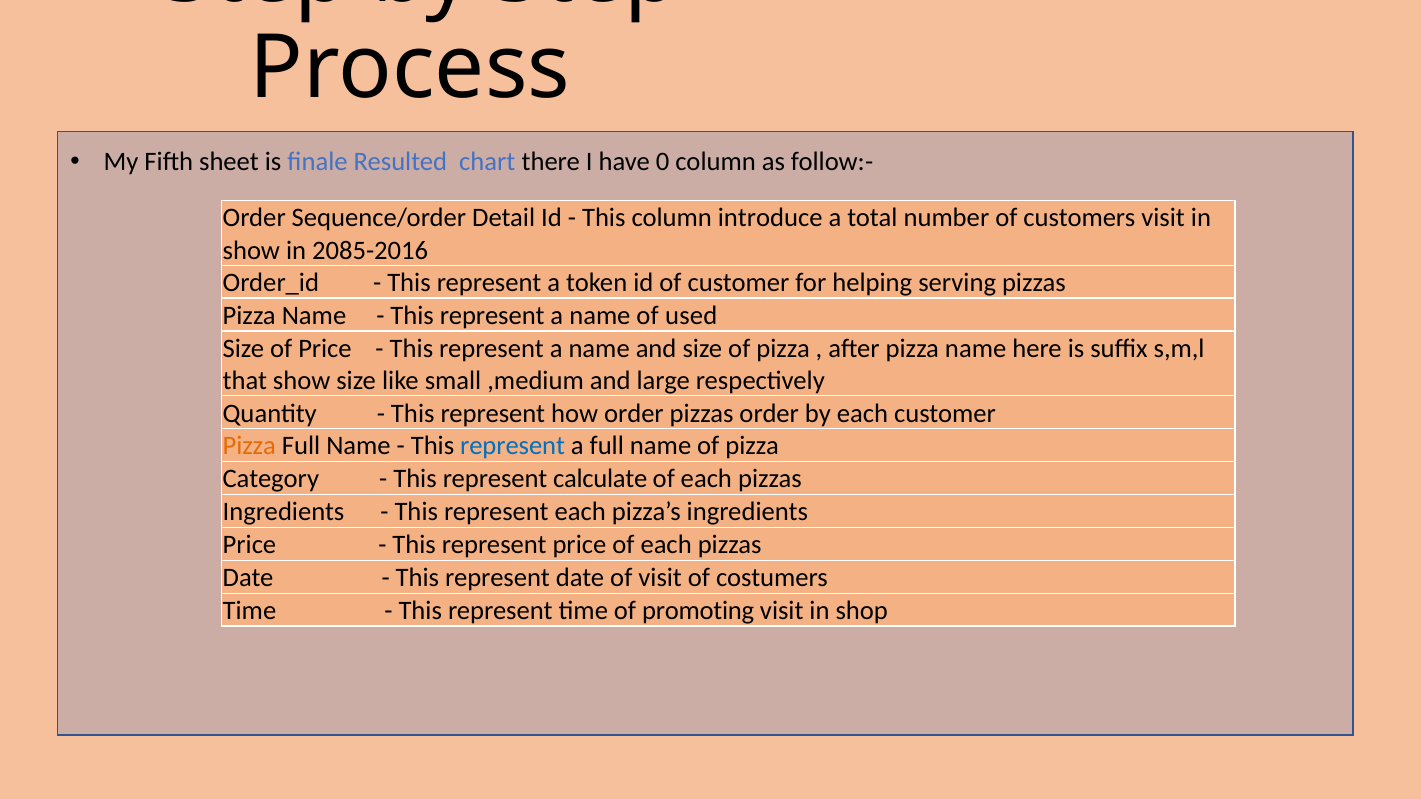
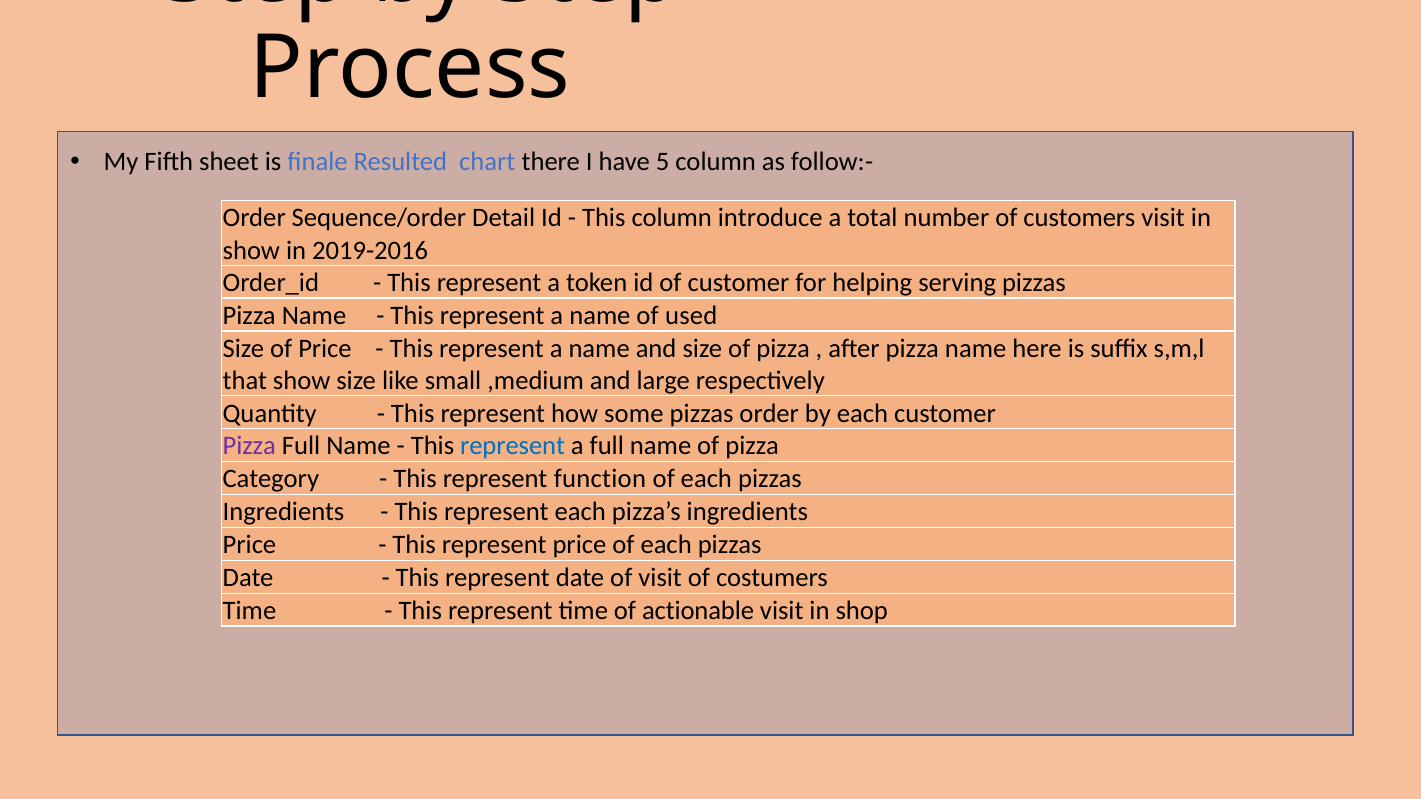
0: 0 -> 5
2085-2016: 2085-2016 -> 2019-2016
how order: order -> some
Pizza at (249, 446) colour: orange -> purple
calculate: calculate -> function
promoting: promoting -> actionable
